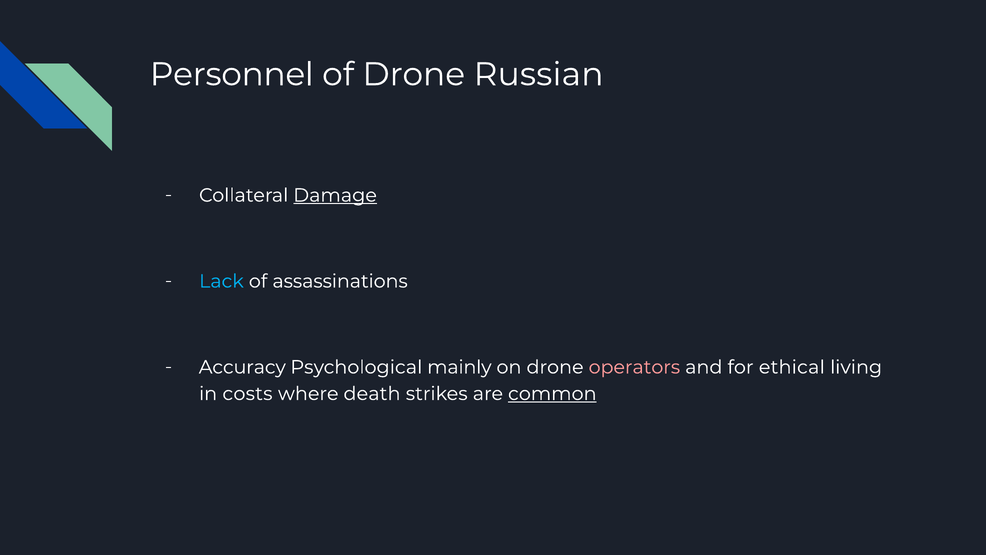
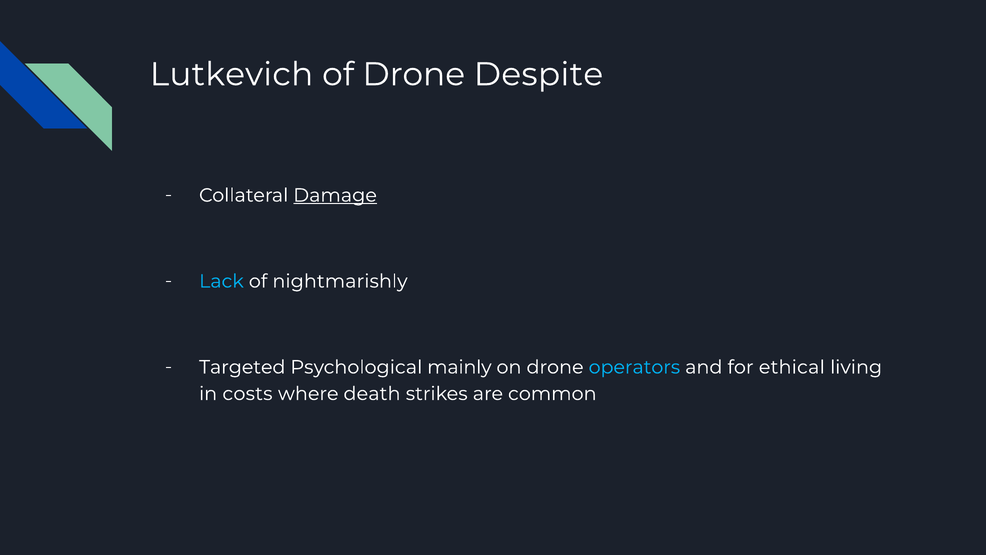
Personnel: Personnel -> Lutkevich
Russian: Russian -> Despite
assassinations: assassinations -> nightmarishly
Accuracy: Accuracy -> Targeted
operators colour: pink -> light blue
common underline: present -> none
